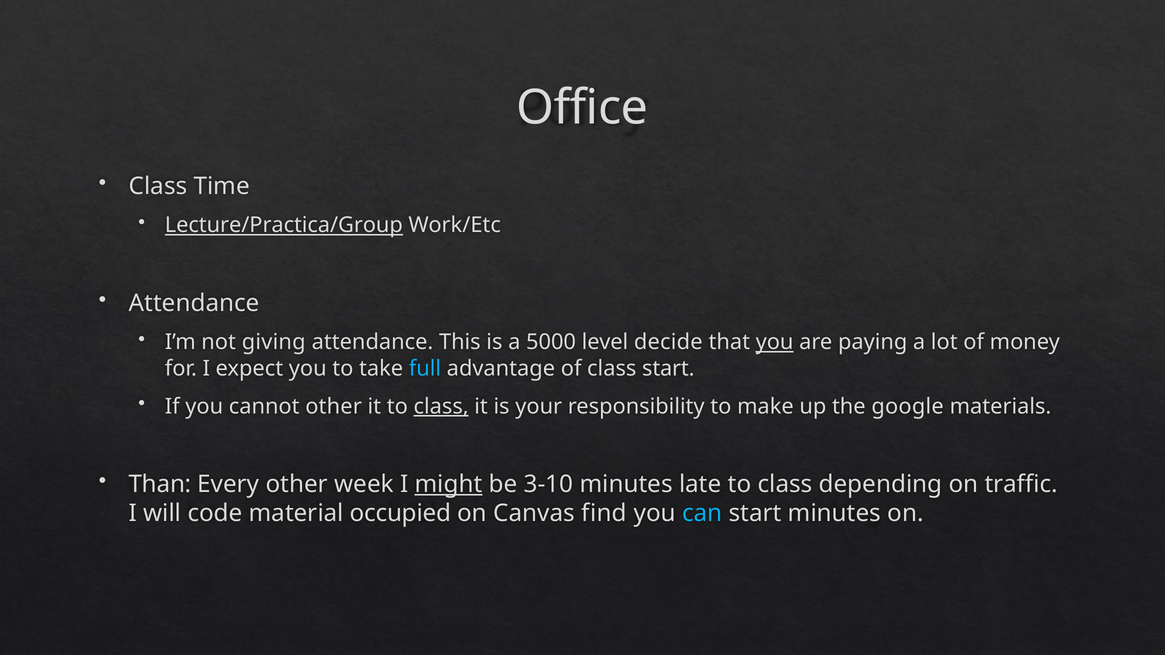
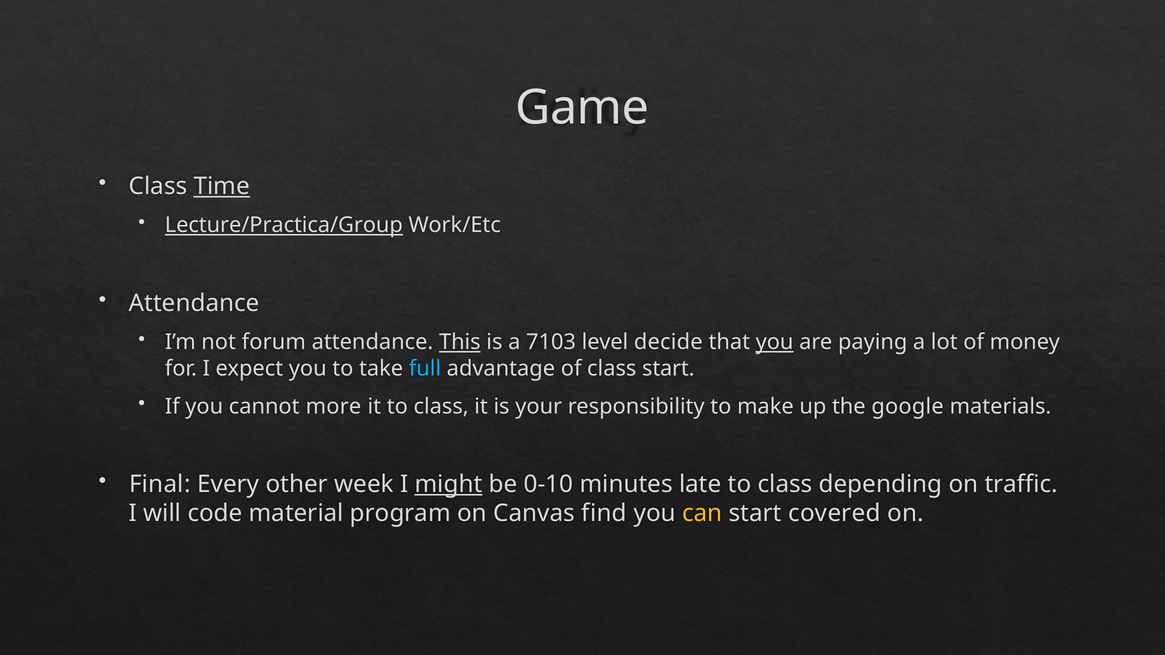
Office: Office -> Game
Time underline: none -> present
giving: giving -> forum
This underline: none -> present
5000: 5000 -> 7103
cannot other: other -> more
class at (441, 407) underline: present -> none
Than: Than -> Final
3-10: 3-10 -> 0-10
occupied: occupied -> program
can colour: light blue -> yellow
start minutes: minutes -> covered
